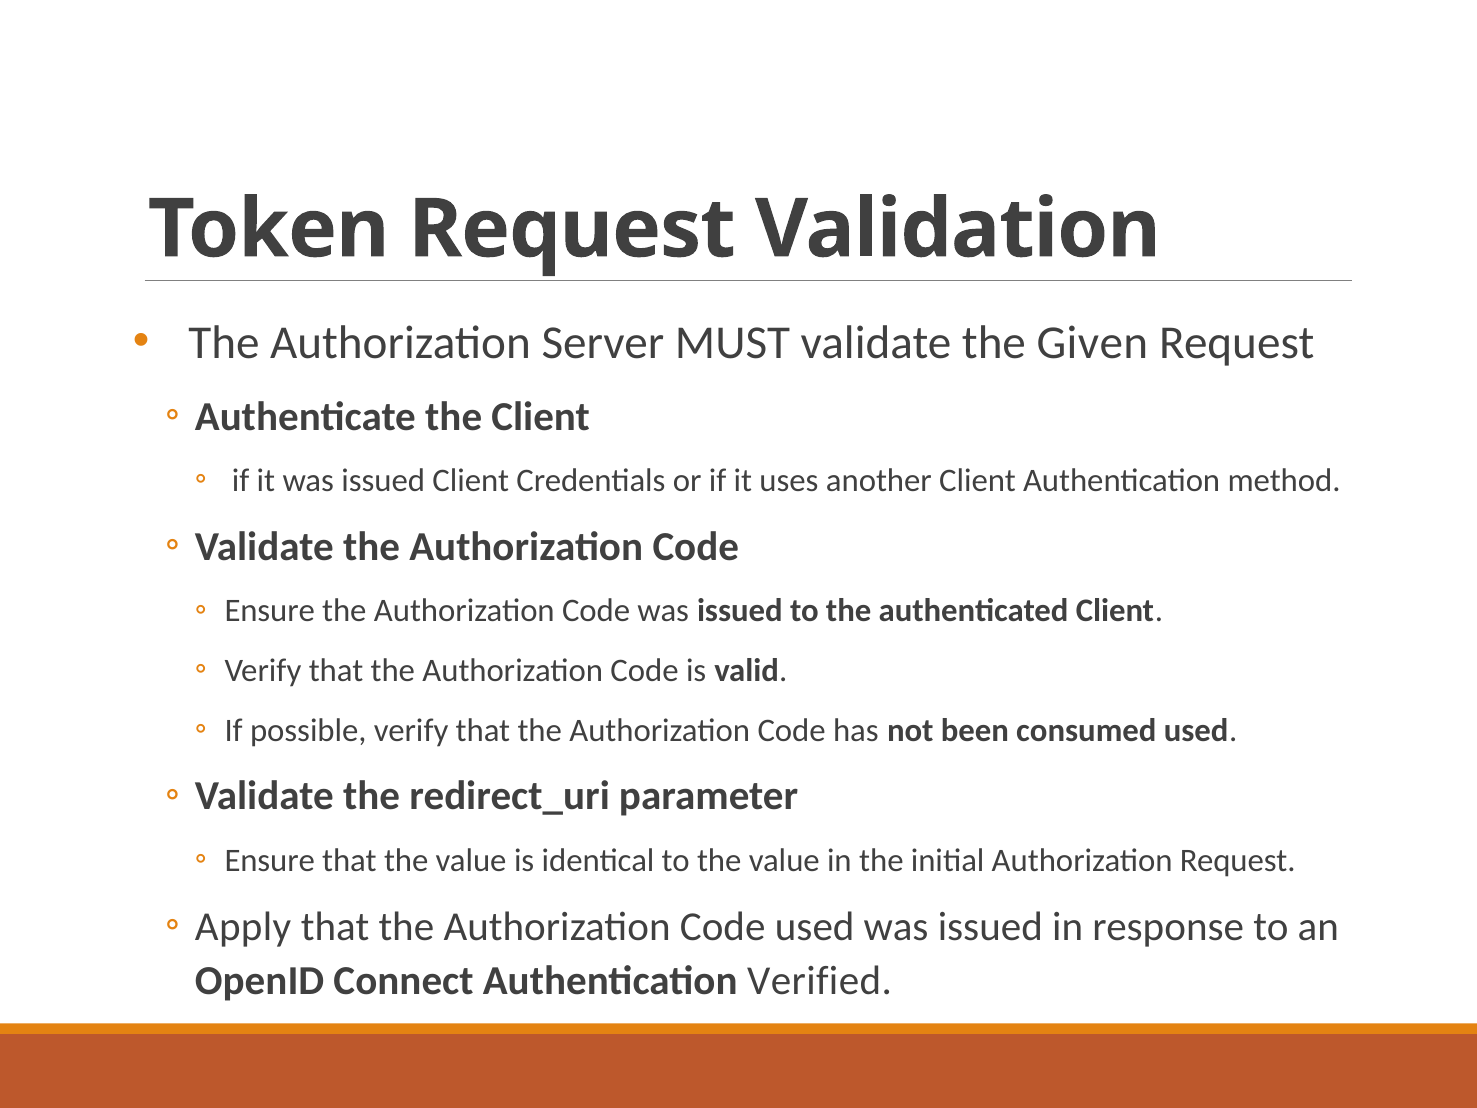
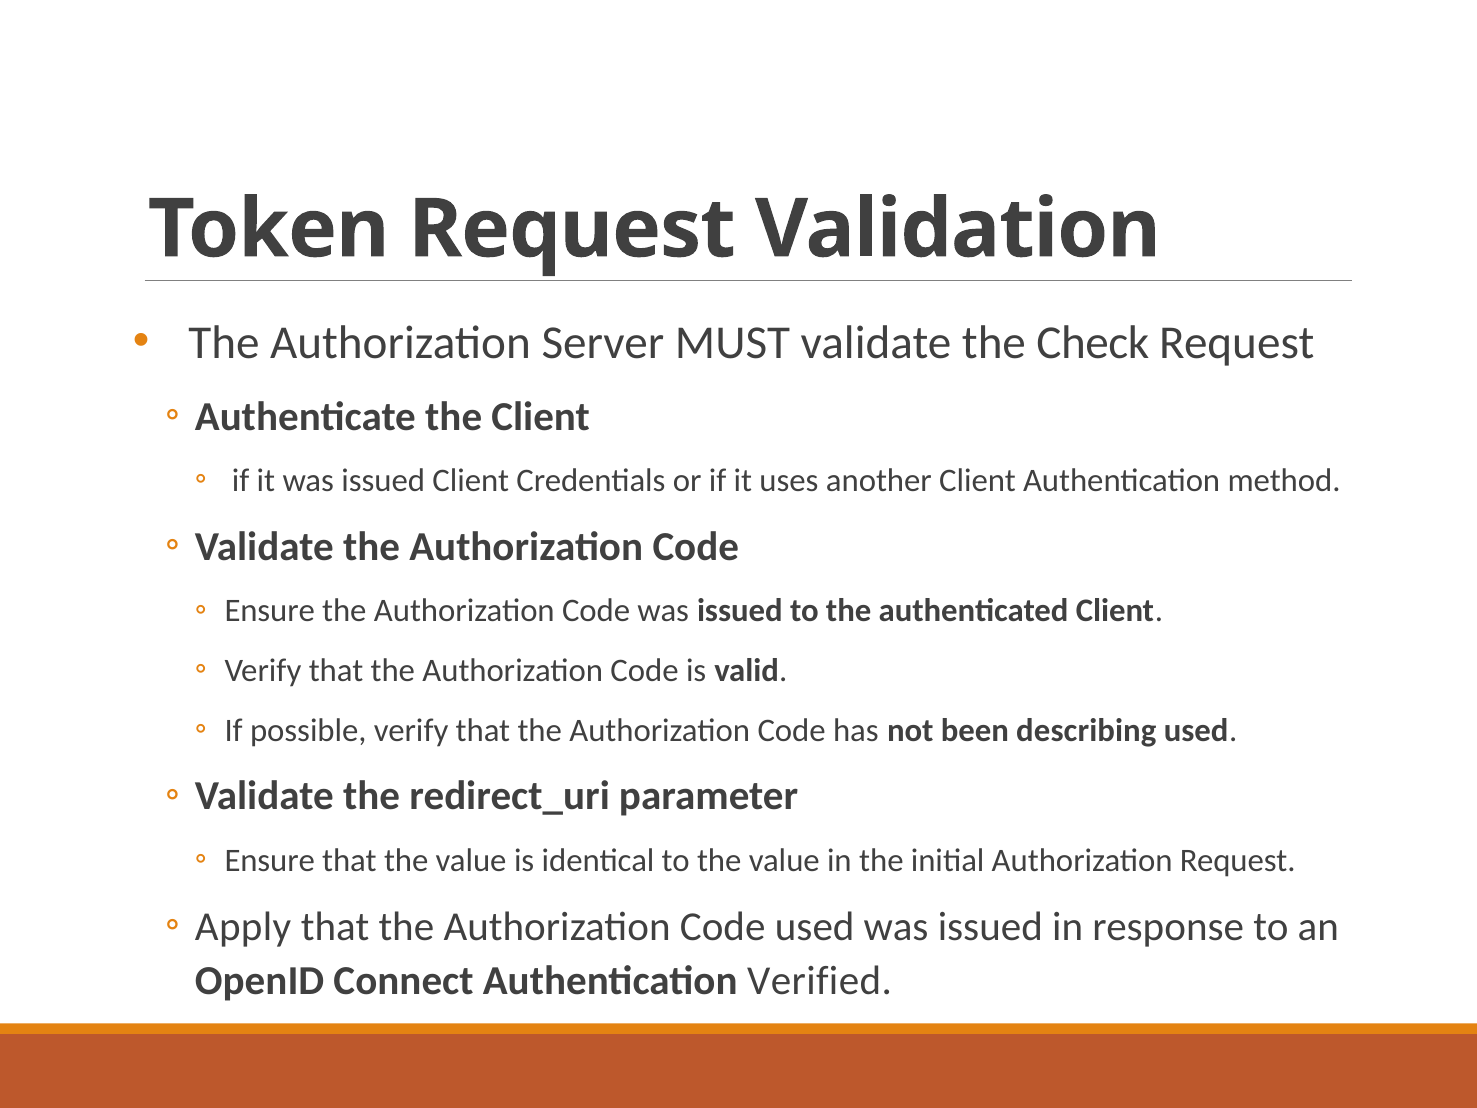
Given: Given -> Check
consumed: consumed -> describing
